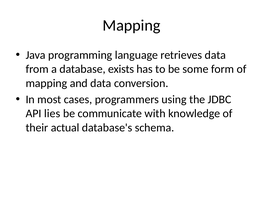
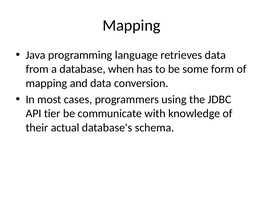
exists: exists -> when
lies: lies -> tier
